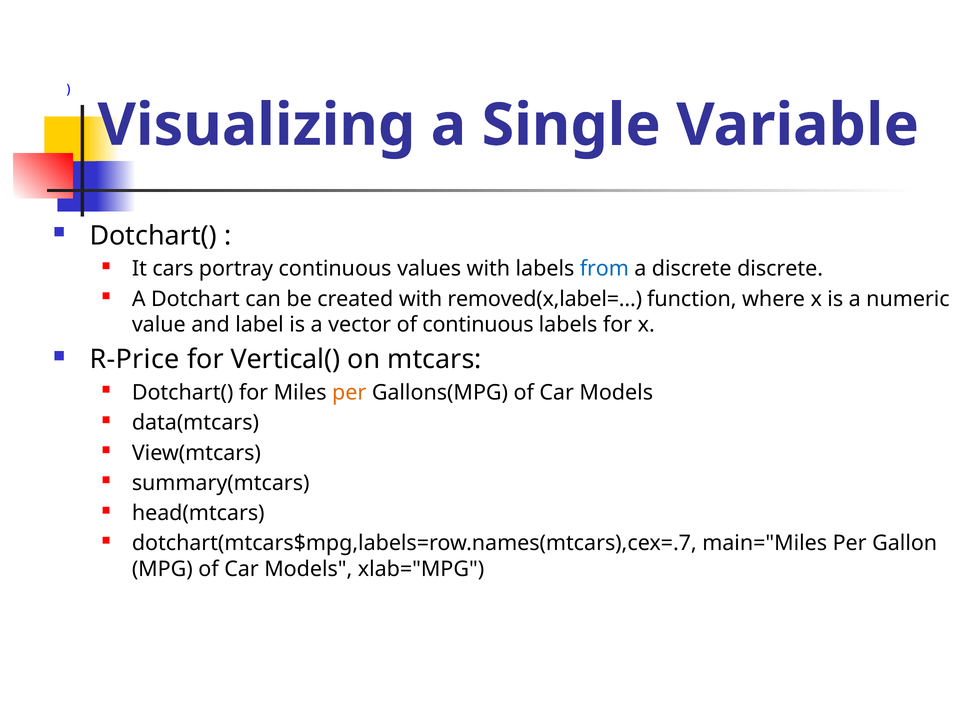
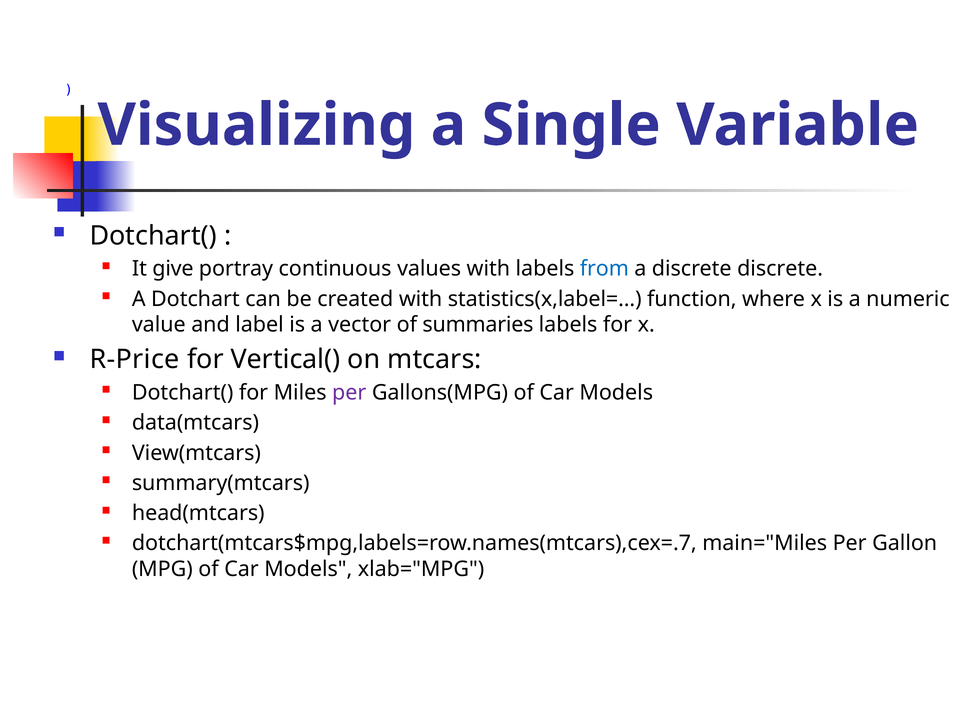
cars: cars -> give
removed(x,label=…: removed(x,label=… -> statistics(x,label=…
of continuous: continuous -> summaries
per at (349, 392) colour: orange -> purple
